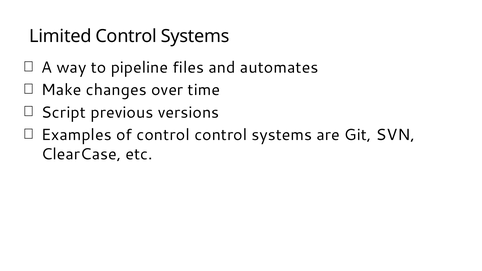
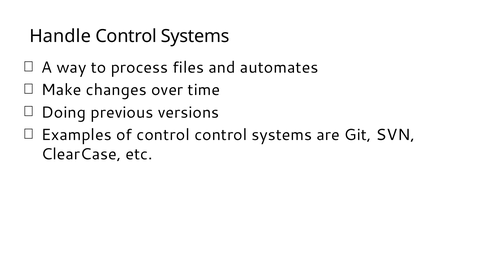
Limited: Limited -> Handle
pipeline: pipeline -> process
Script: Script -> Doing
